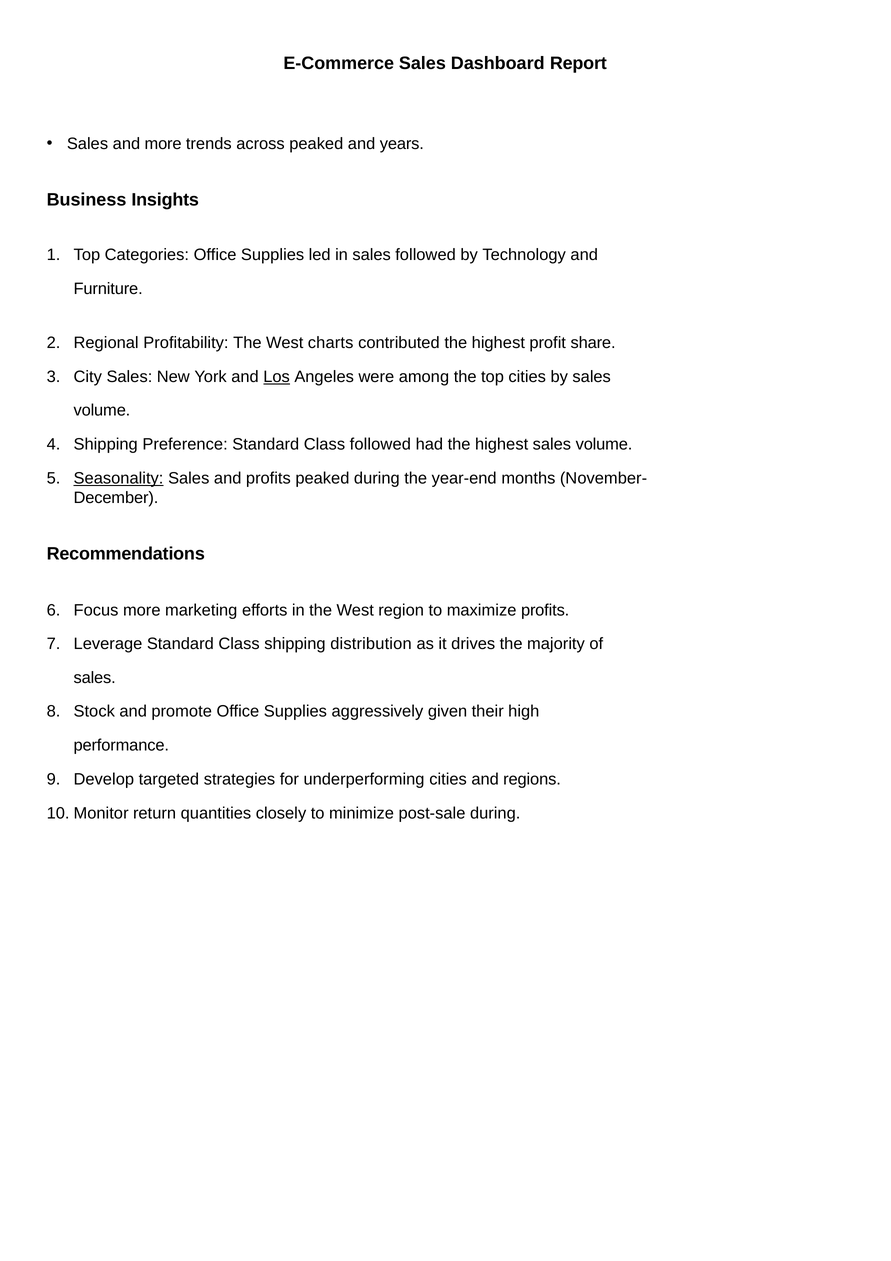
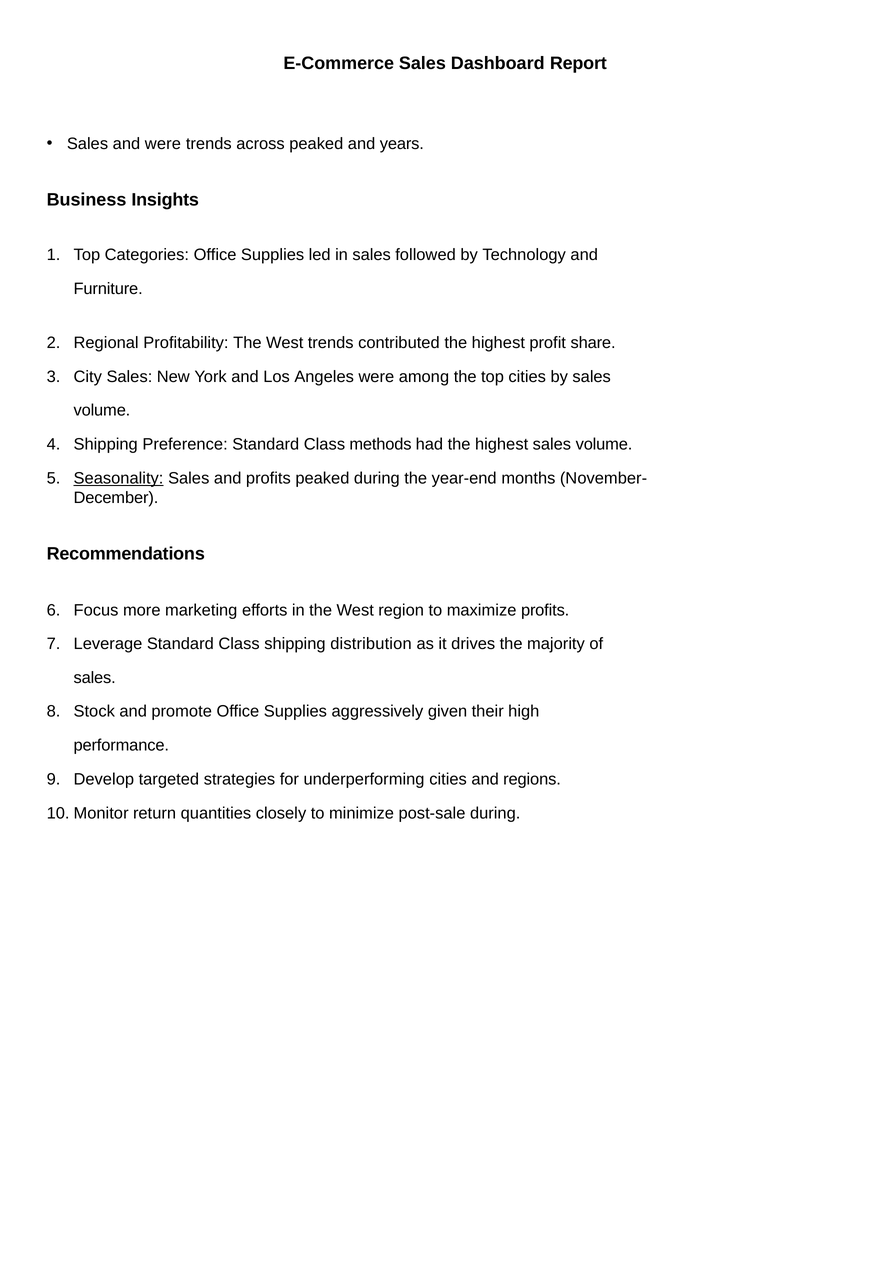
and more: more -> were
West charts: charts -> trends
Los underline: present -> none
Class followed: followed -> methods
